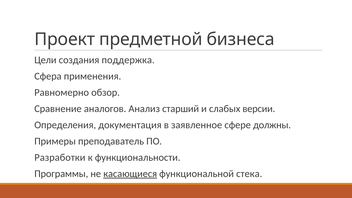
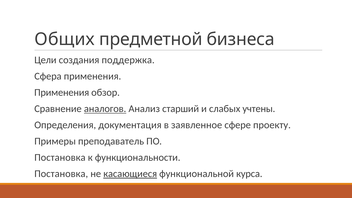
Проект: Проект -> Общих
Равномерно at (62, 93): Равномерно -> Применения
аналогов underline: none -> present
версии: версии -> учтены
должны: должны -> проекту
Разработки at (60, 157): Разработки -> Постановка
Программы at (61, 174): Программы -> Постановка
стека: стека -> курса
